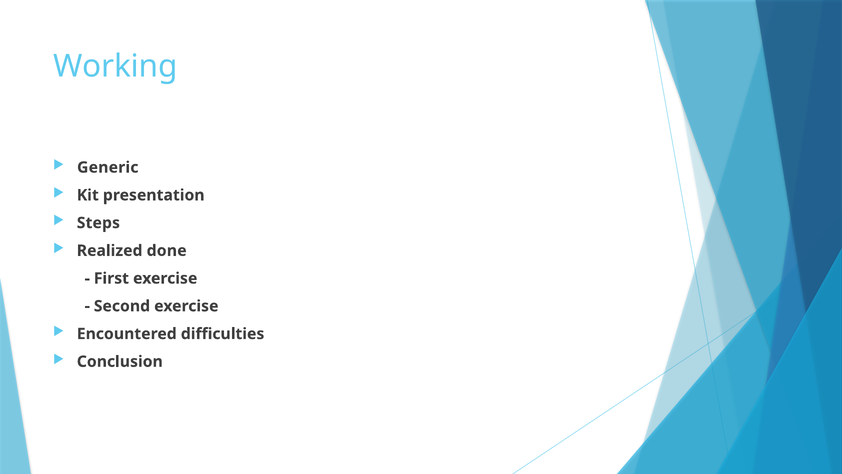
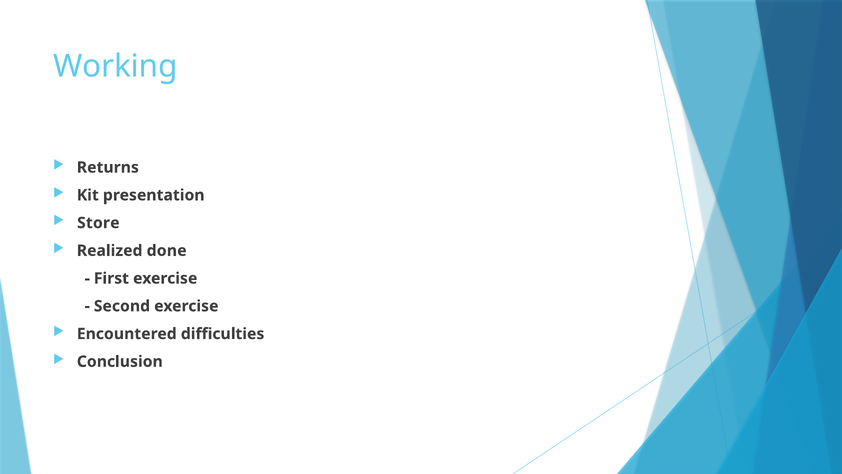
Generic: Generic -> Returns
Steps: Steps -> Store
